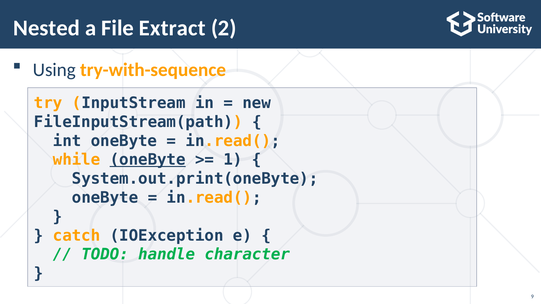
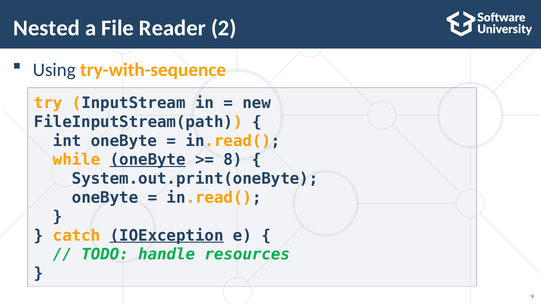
Extract: Extract -> Reader
1: 1 -> 8
IOException underline: none -> present
character: character -> resources
